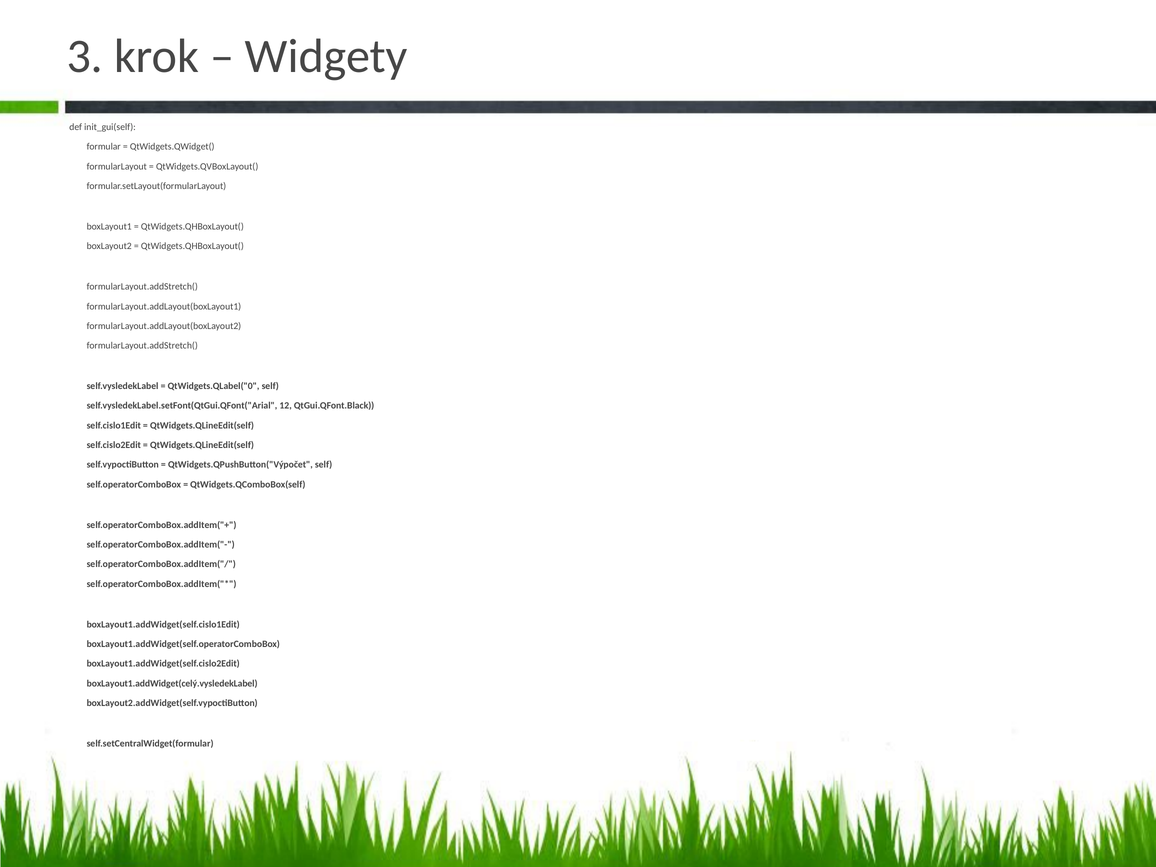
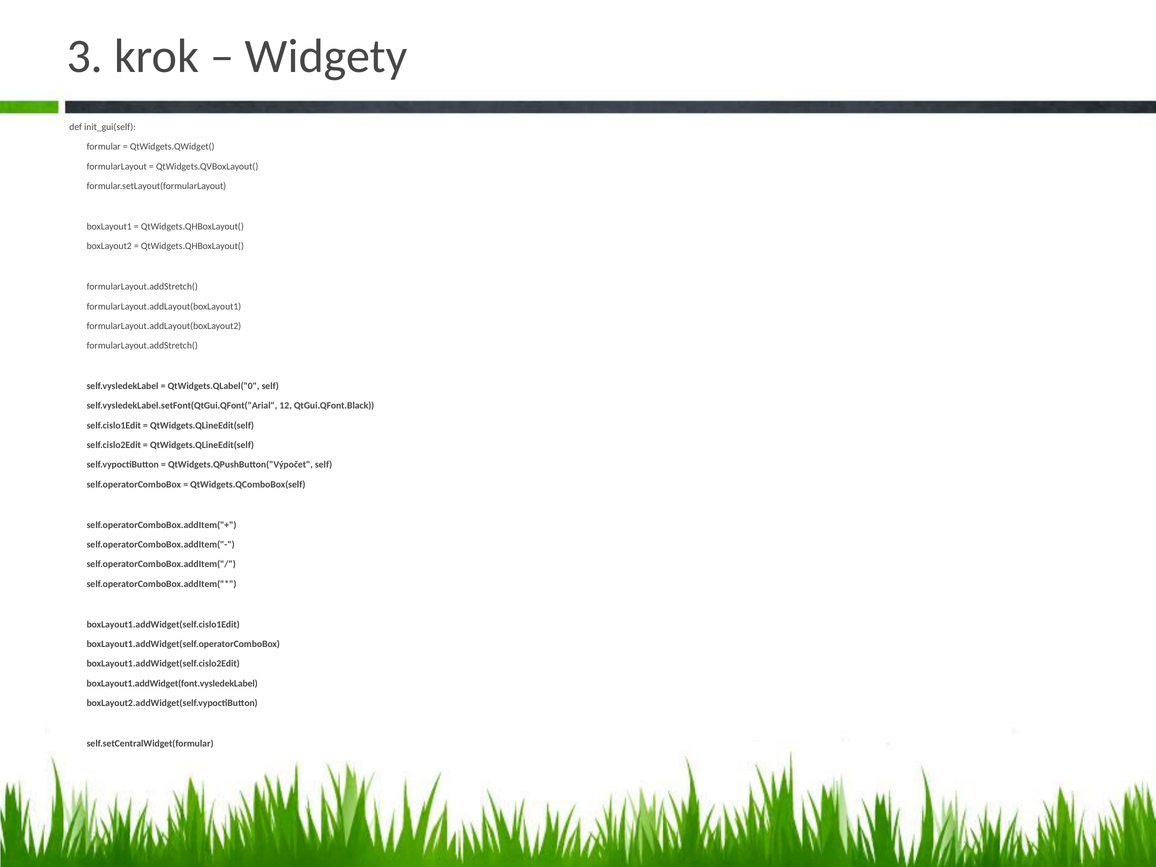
boxLayout1.addWidget(celý.vysledekLabel: boxLayout1.addWidget(celý.vysledekLabel -> boxLayout1.addWidget(font.vysledekLabel
